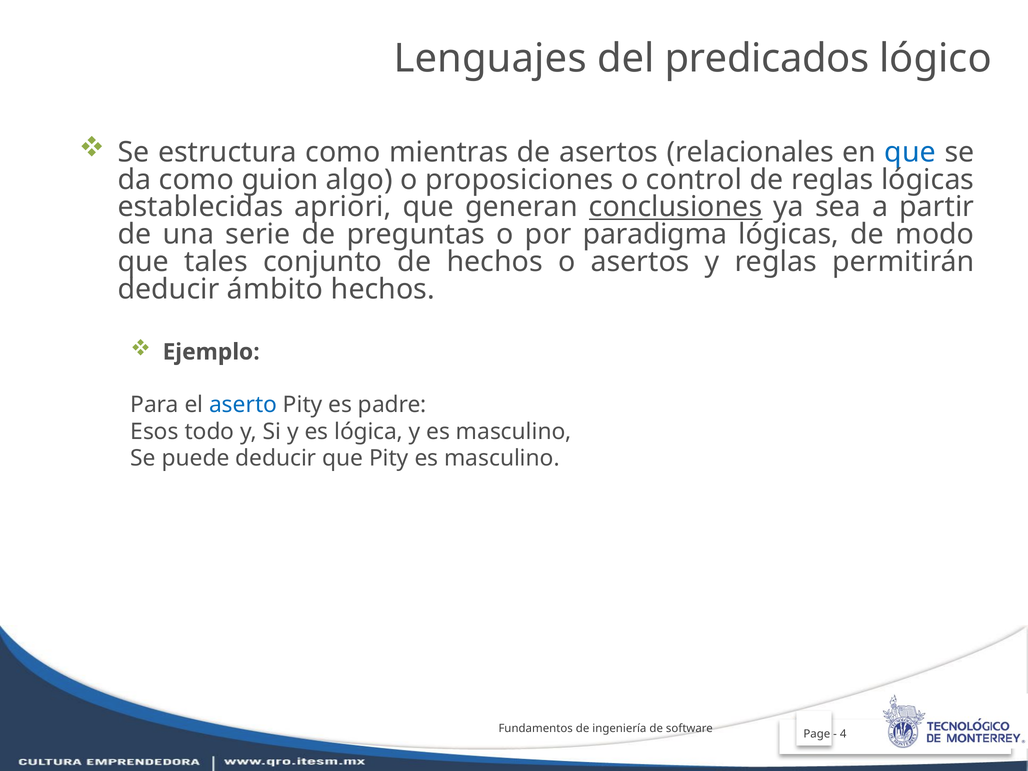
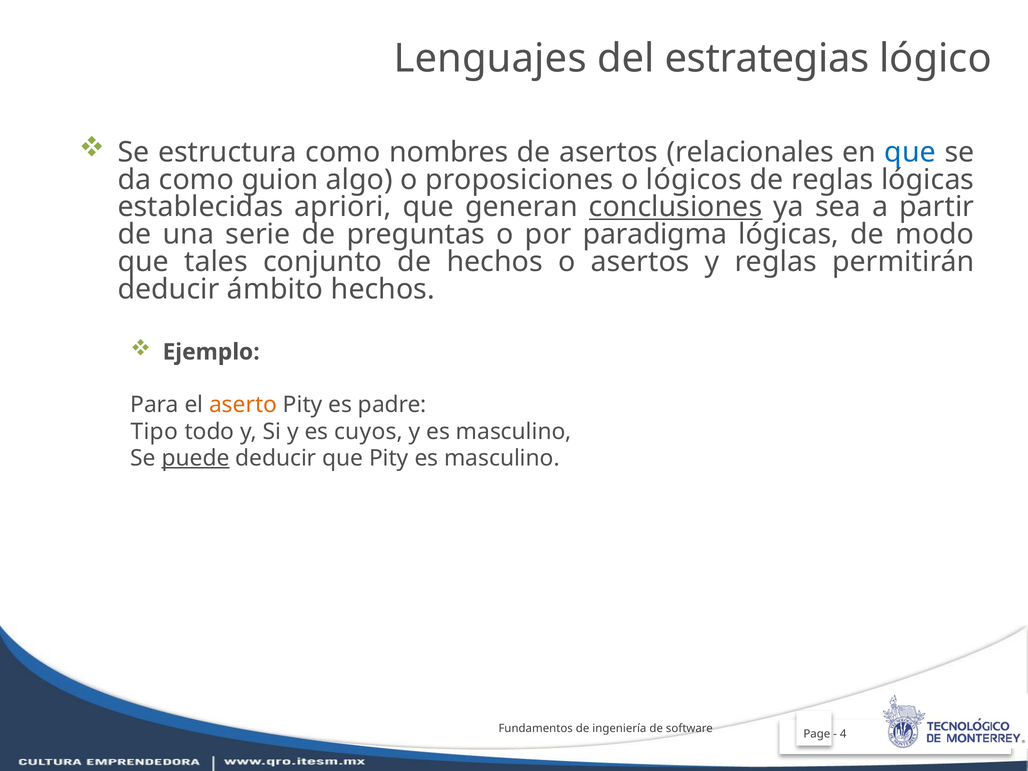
predicados: predicados -> estrategias
mientras: mientras -> nombres
control: control -> lógicos
aserto colour: blue -> orange
Esos: Esos -> Tipo
lógica: lógica -> cuyos
puede underline: none -> present
